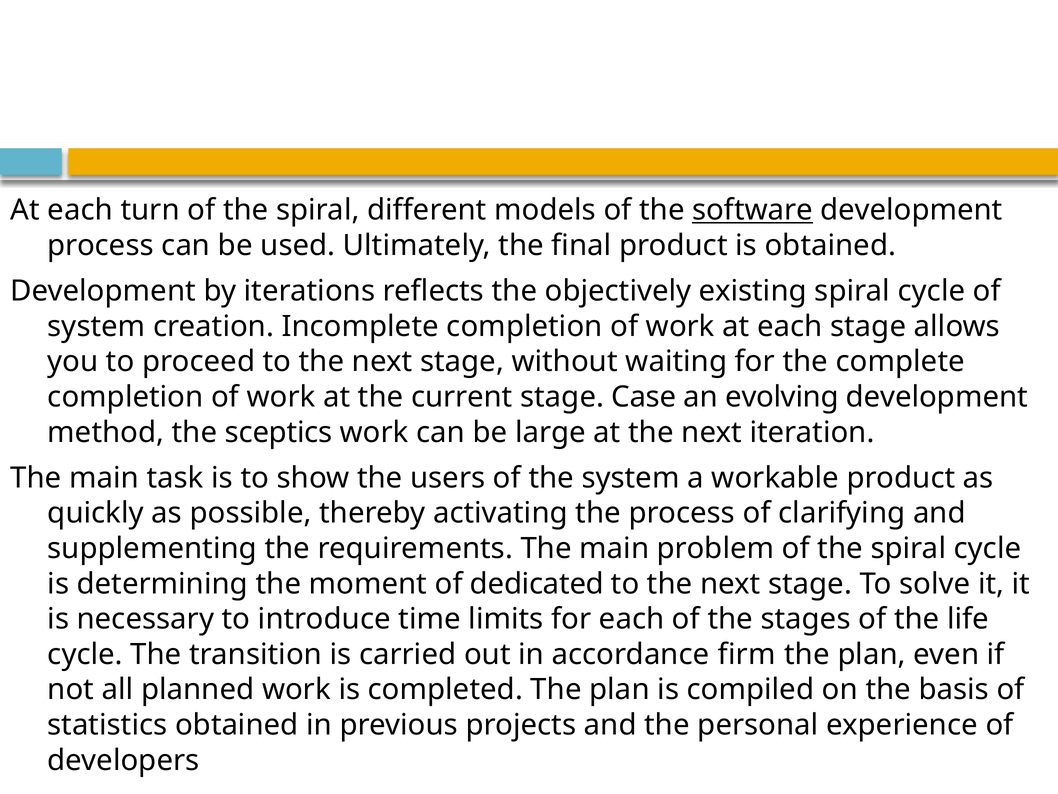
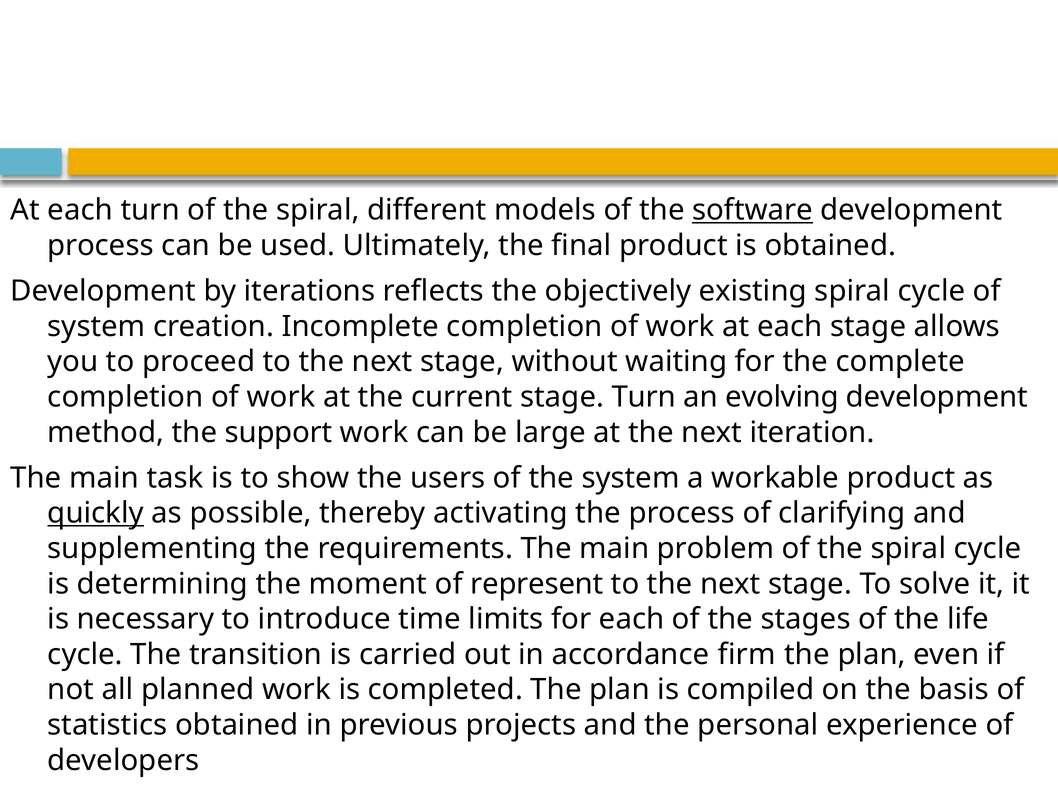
stage Case: Case -> Turn
sceptics: sceptics -> support
quickly underline: none -> present
dedicated: dedicated -> represent
